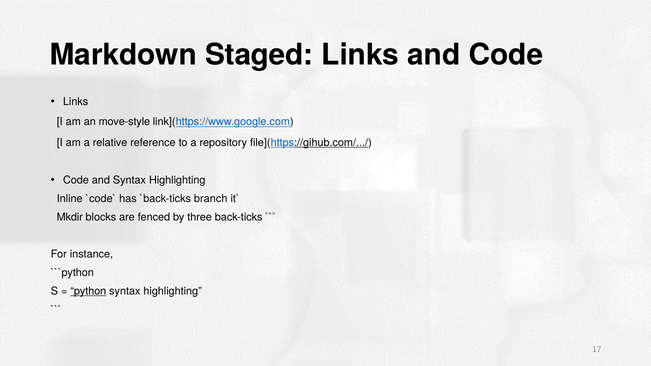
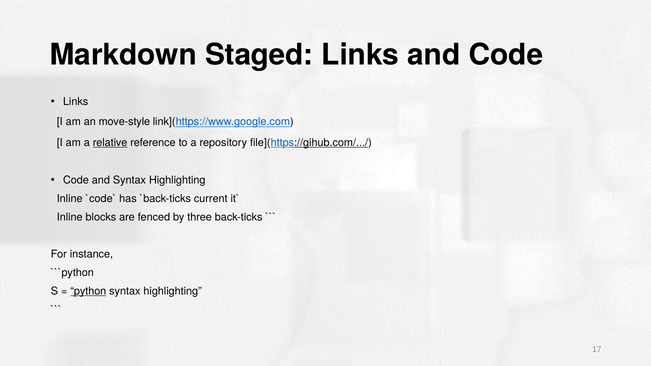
relative underline: none -> present
branch: branch -> current
Mkdir at (70, 217): Mkdir -> Inline
